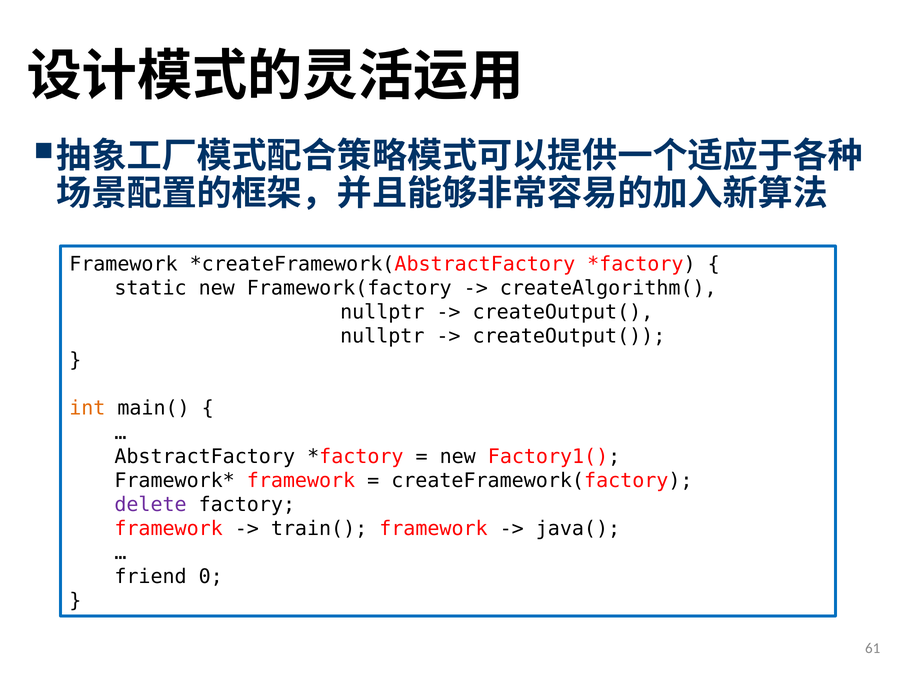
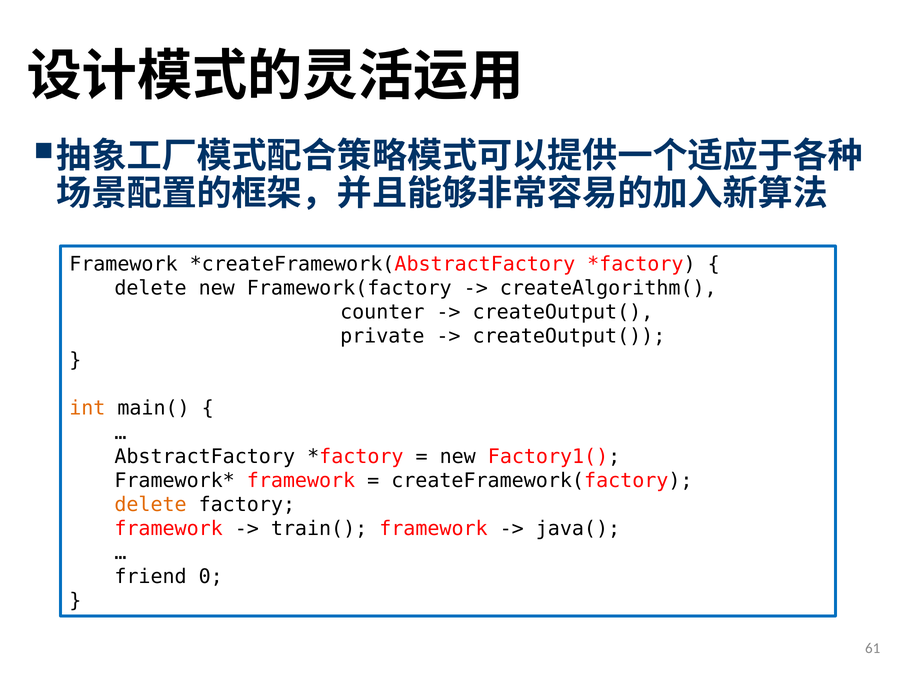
static at (151, 288): static -> delete
nullptr at (382, 312): nullptr -> counter
nullptr at (382, 336): nullptr -> private
delete at (151, 505) colour: purple -> orange
